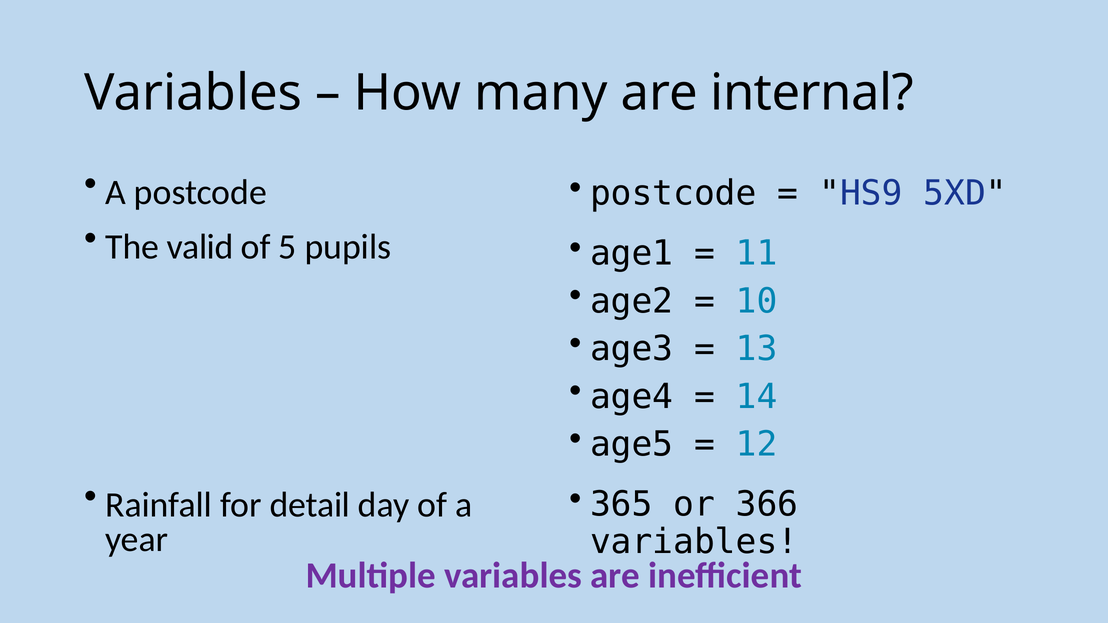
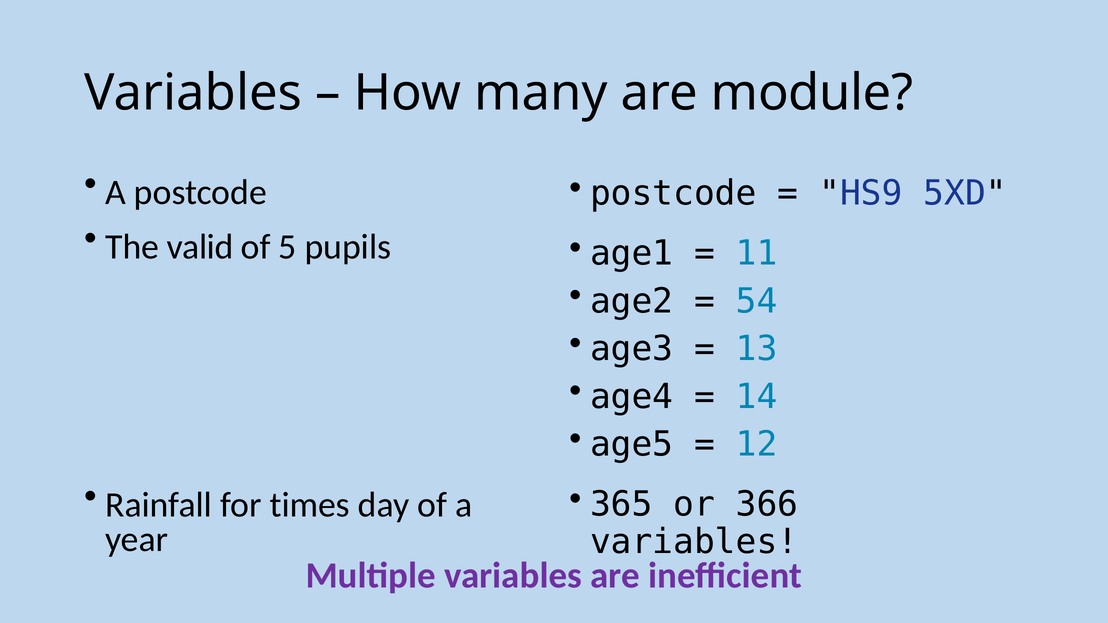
internal: internal -> module
10: 10 -> 54
detail: detail -> times
